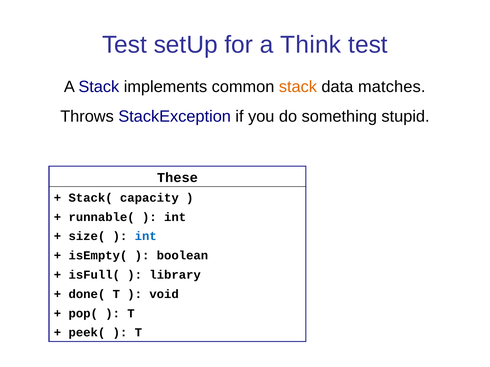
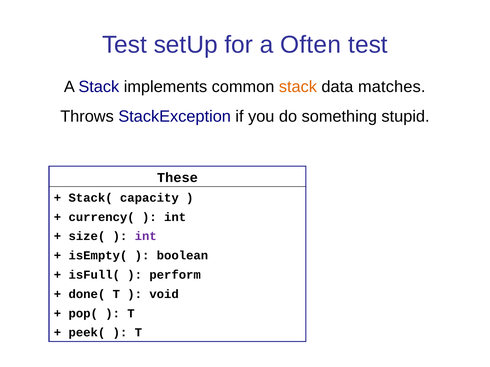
Think: Think -> Often
runnable(: runnable( -> currency(
int at (146, 237) colour: blue -> purple
library: library -> perform
